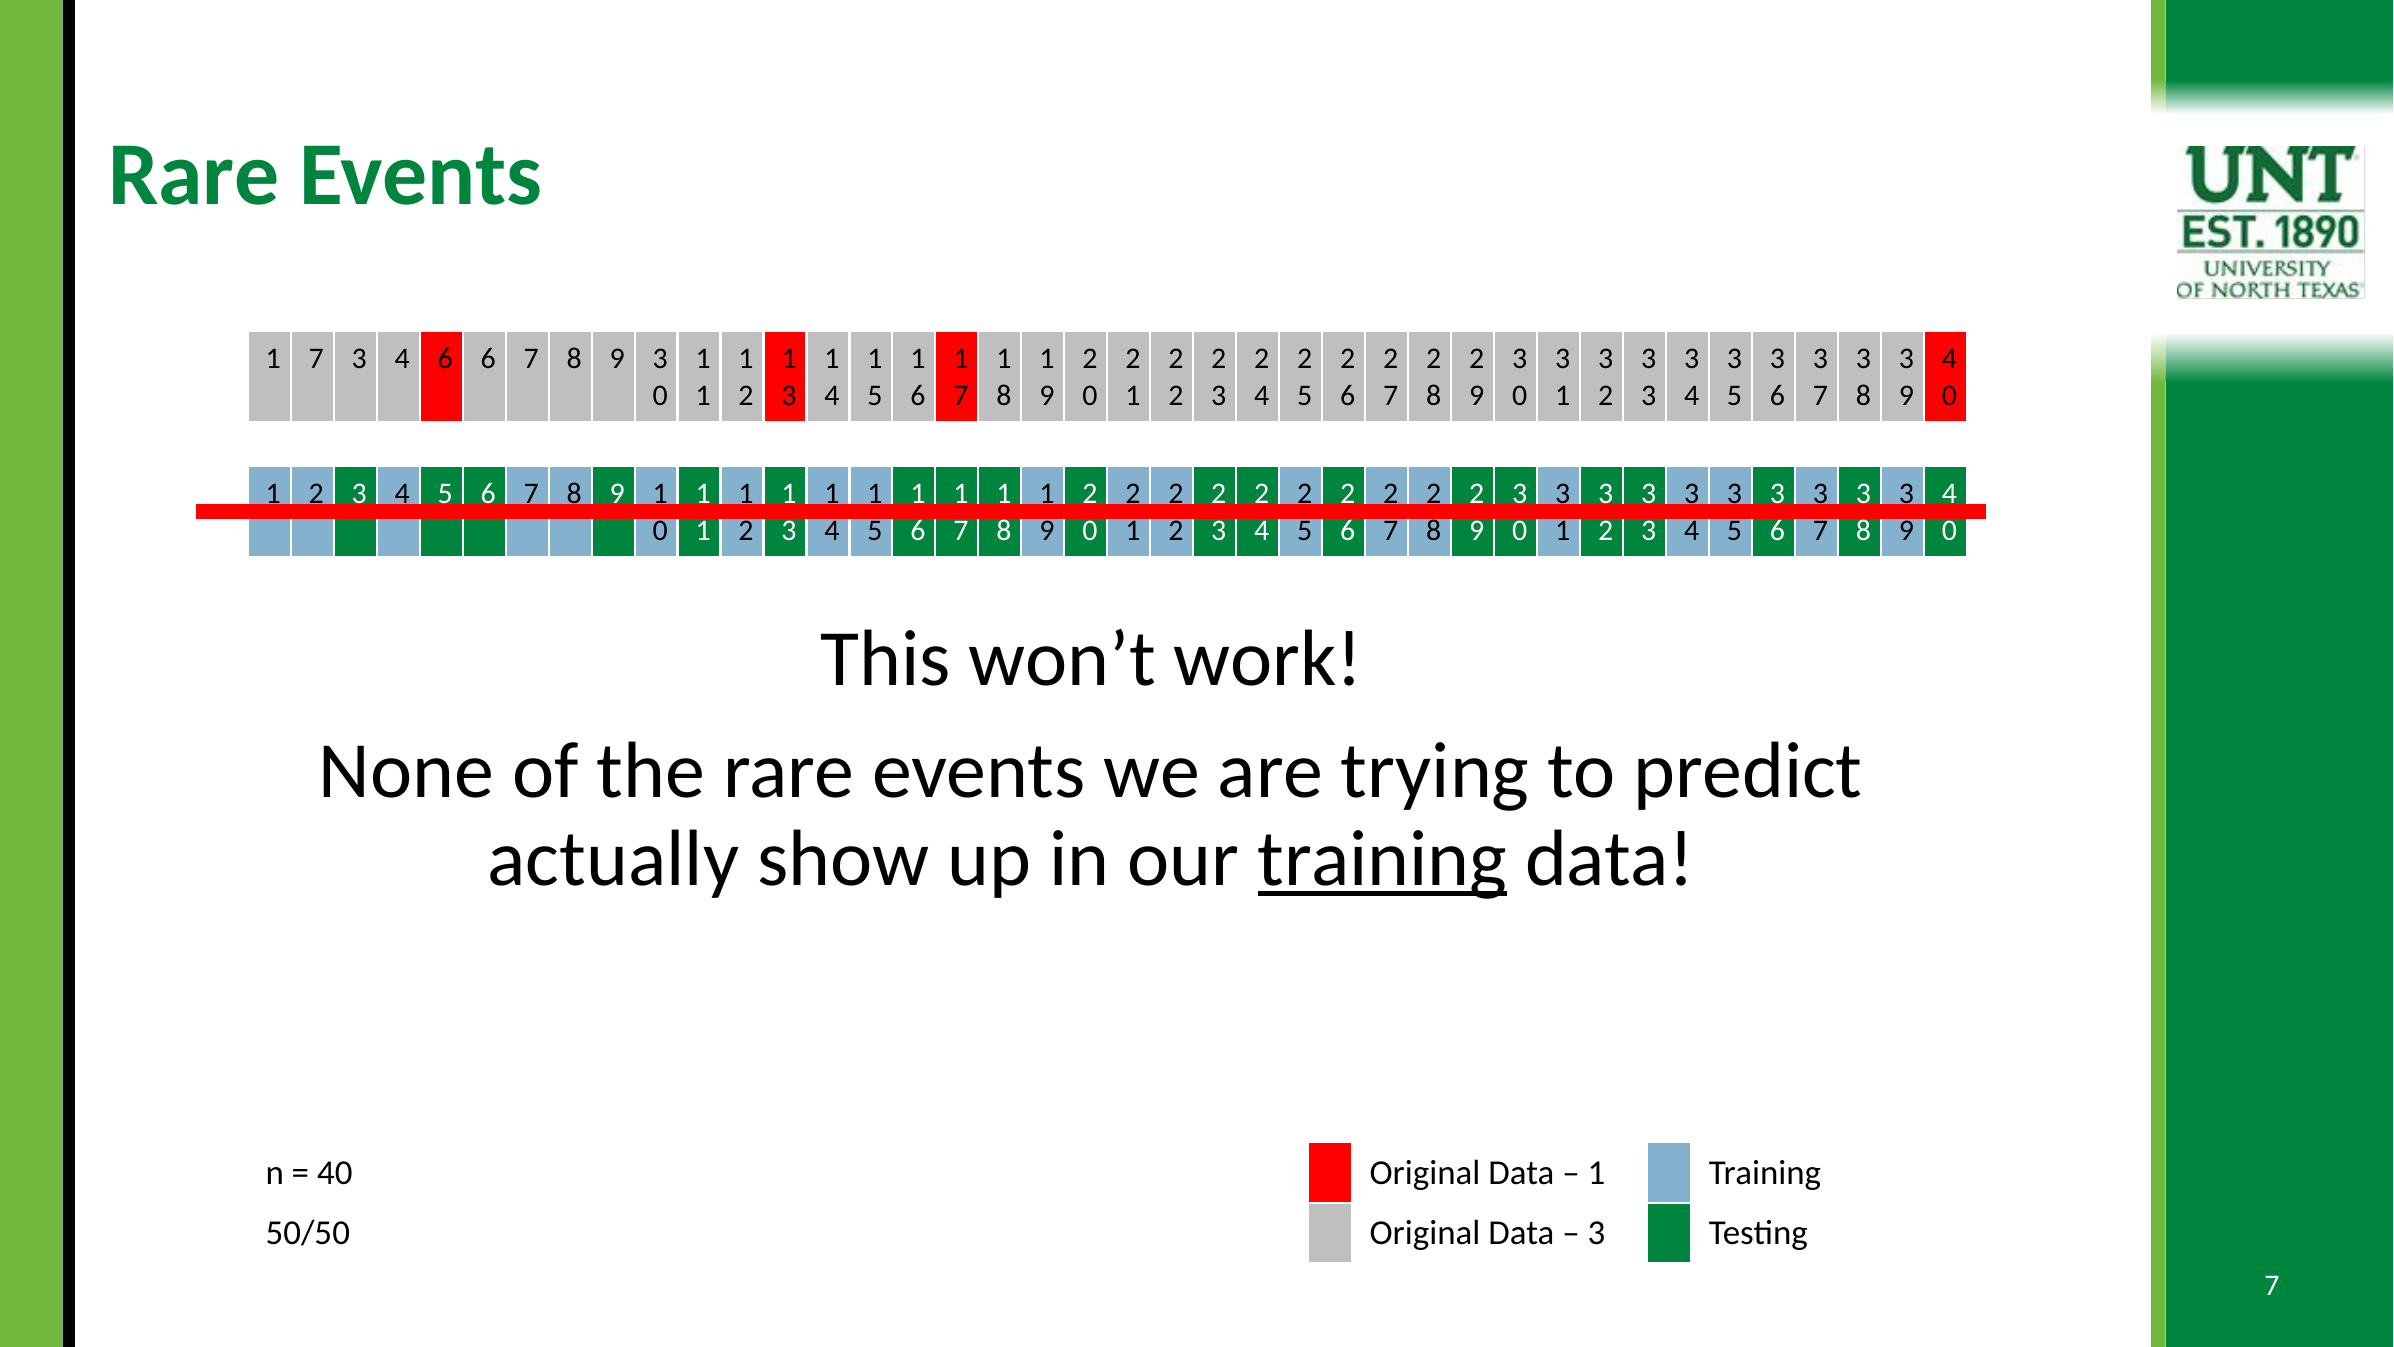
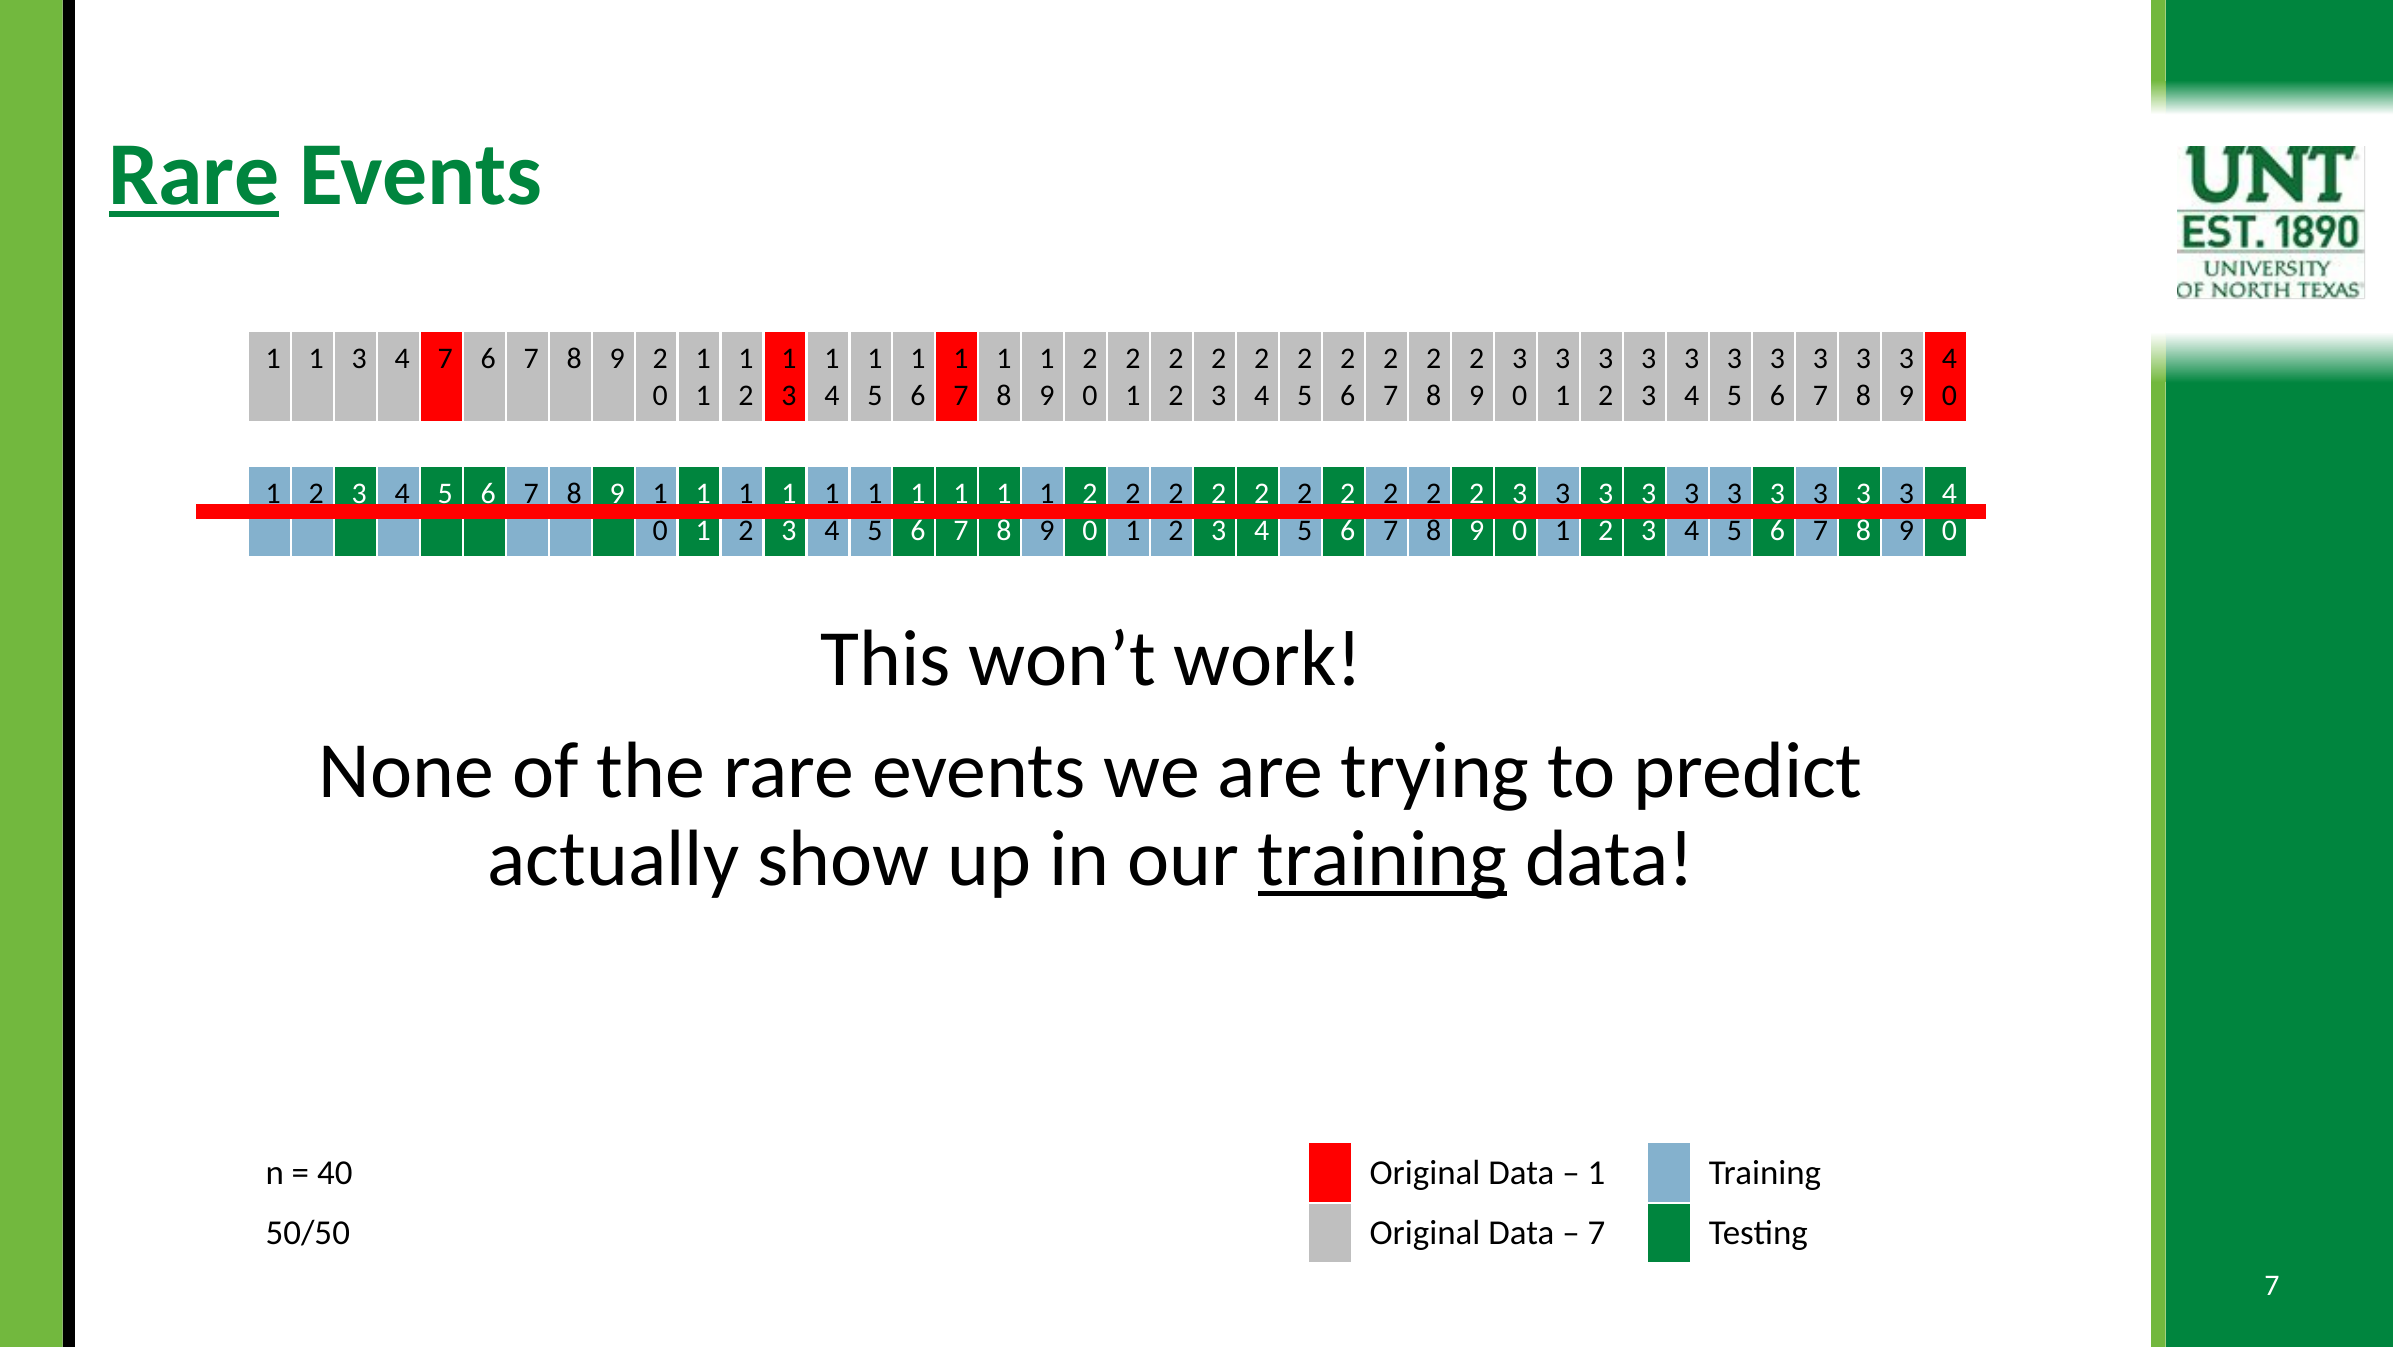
Rare at (194, 175) underline: none -> present
7 at (316, 359): 7 -> 1
4 6: 6 -> 7
8 9 3: 3 -> 2
3 at (1596, 1233): 3 -> 7
